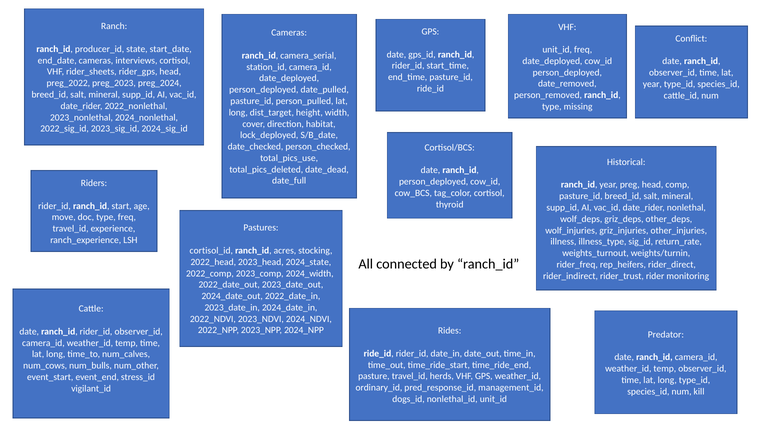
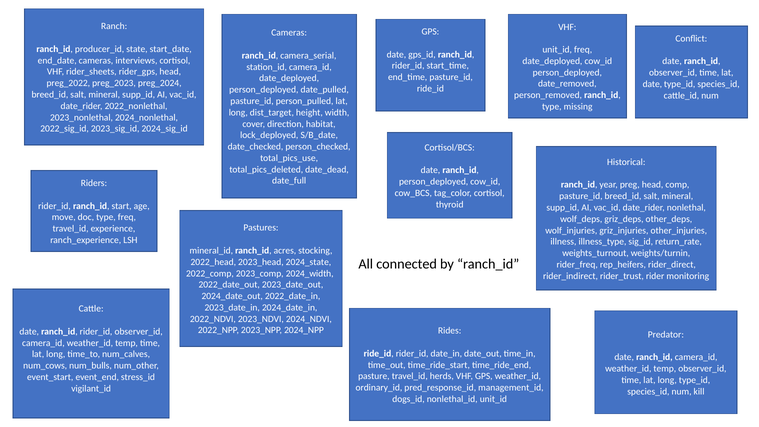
year at (652, 84): year -> date
cortisol_id: cortisol_id -> mineral_id
